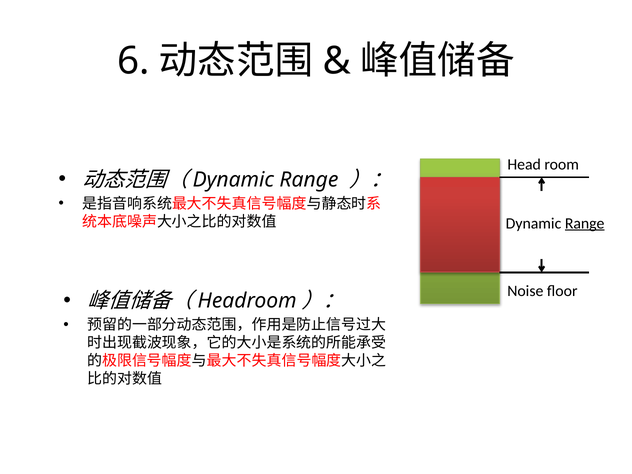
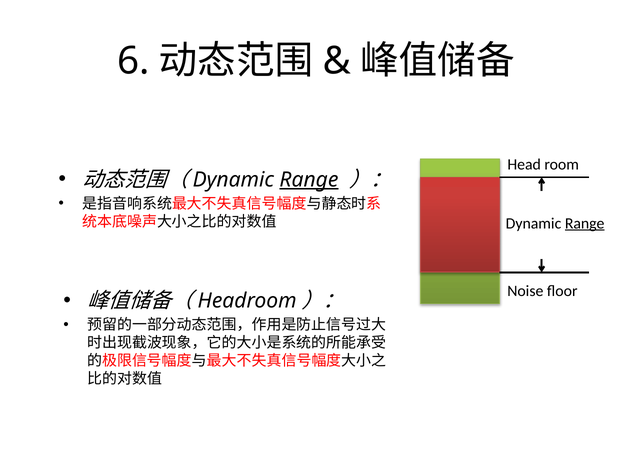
Range at (309, 180) underline: none -> present
